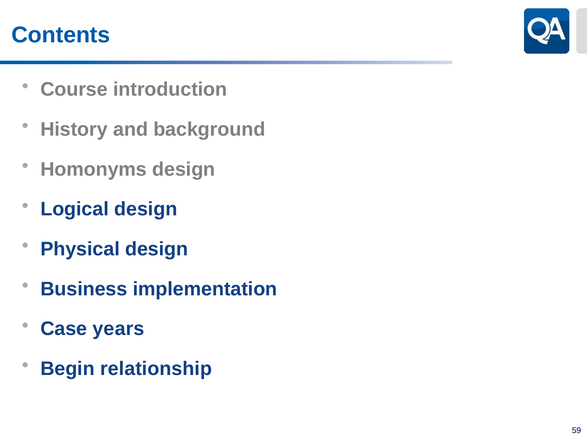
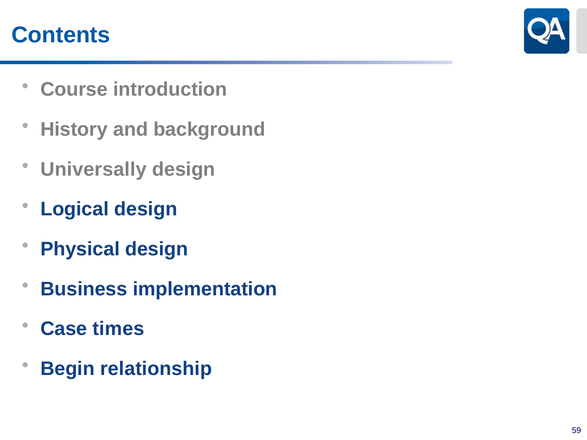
Homonyms: Homonyms -> Universally
years: years -> times
